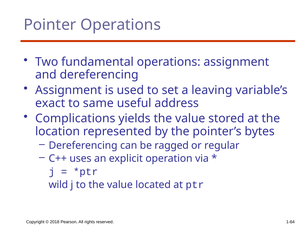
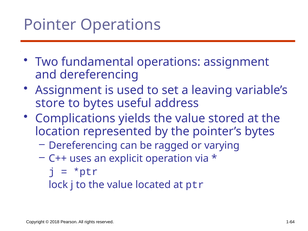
exact: exact -> store
to same: same -> bytes
regular: regular -> varying
wild: wild -> lock
